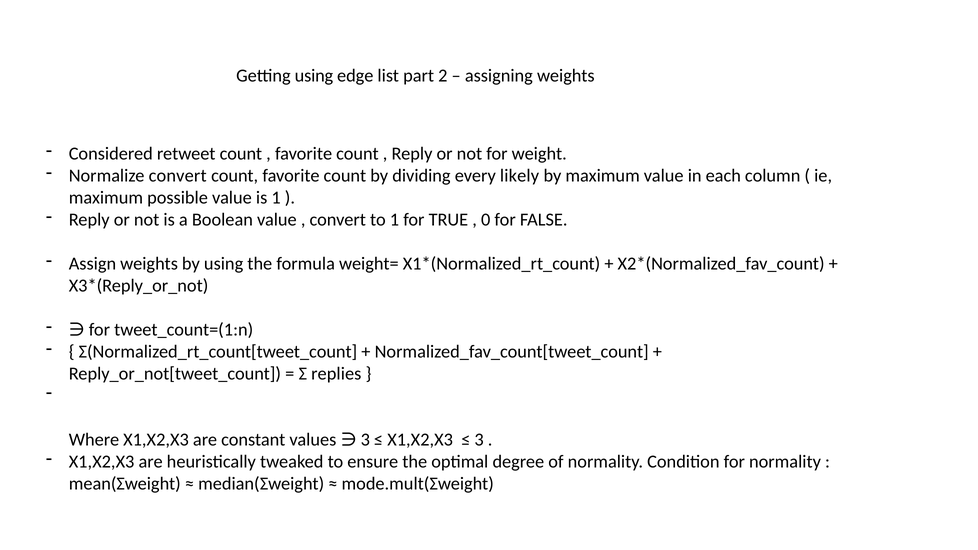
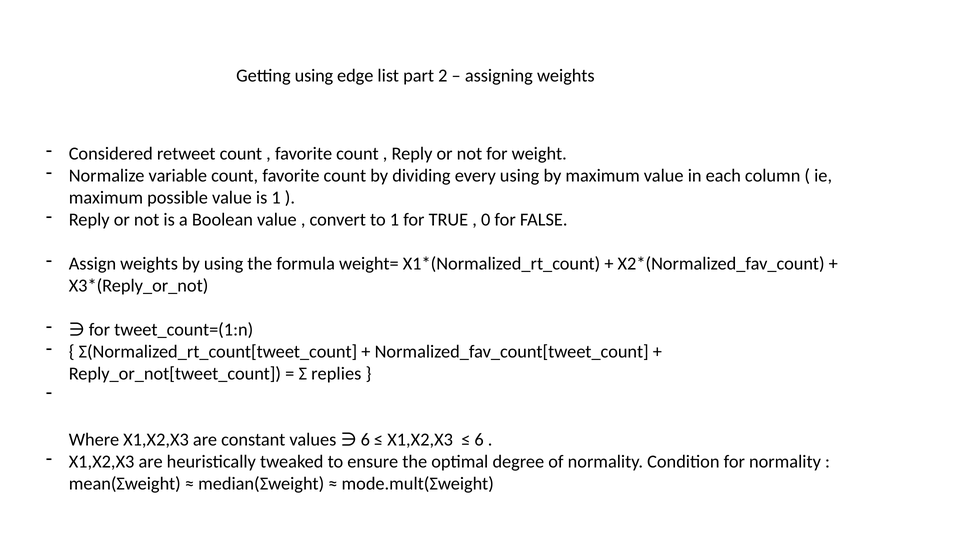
Normalize convert: convert -> variable
every likely: likely -> using
values 3: 3 -> 6
3 at (479, 440): 3 -> 6
